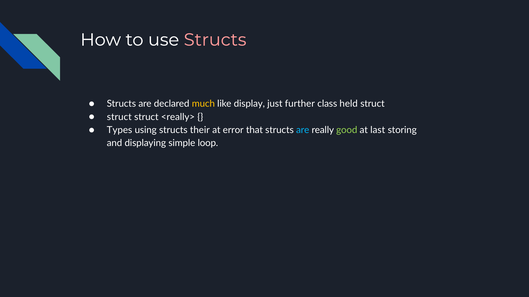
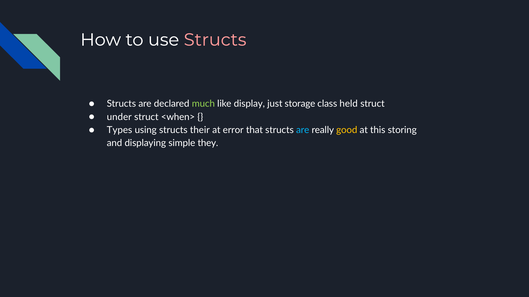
much colour: yellow -> light green
further: further -> storage
struct at (119, 117): struct -> under
<really>: <really> -> <when>
good colour: light green -> yellow
last: last -> this
loop: loop -> they
